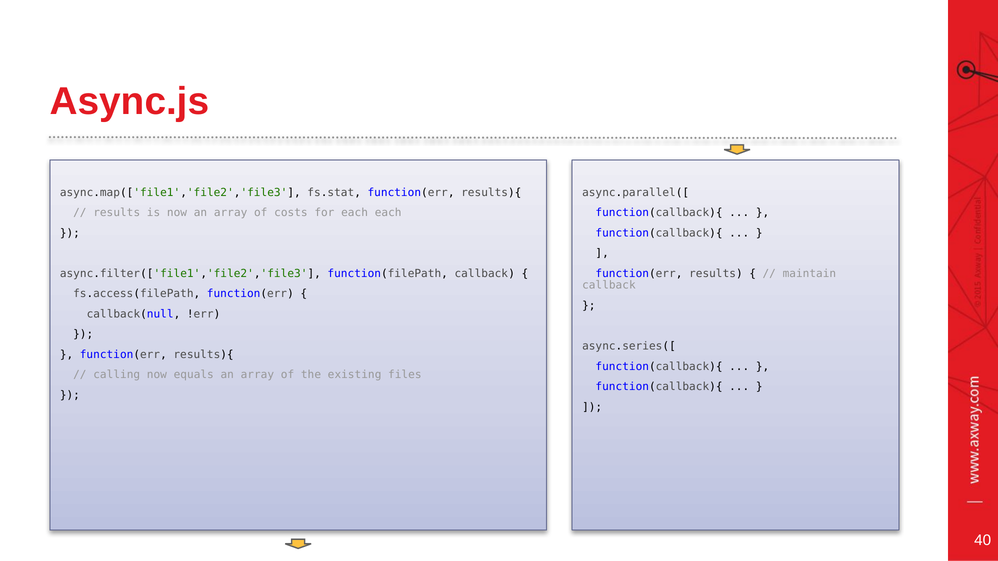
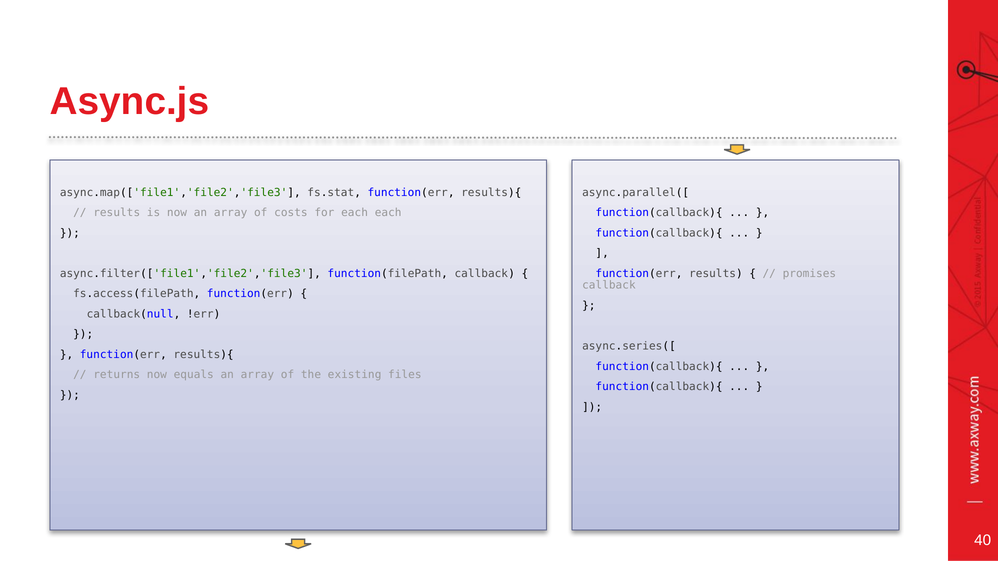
maintain: maintain -> promises
calling: calling -> returns
